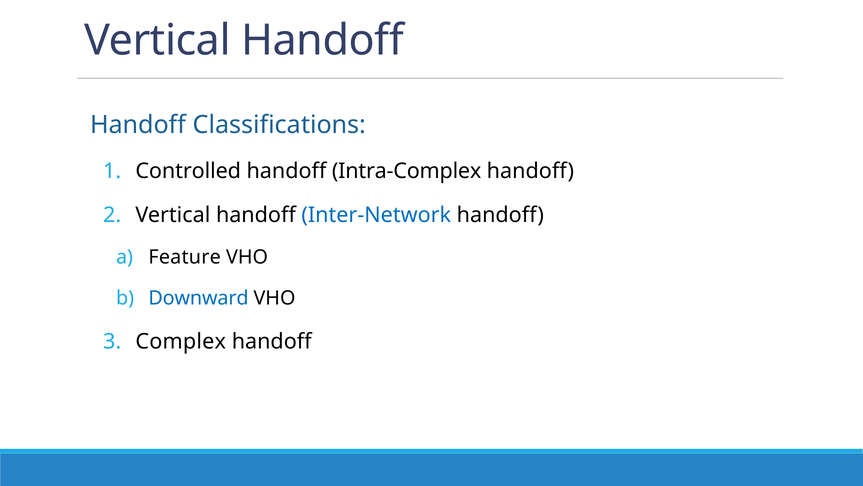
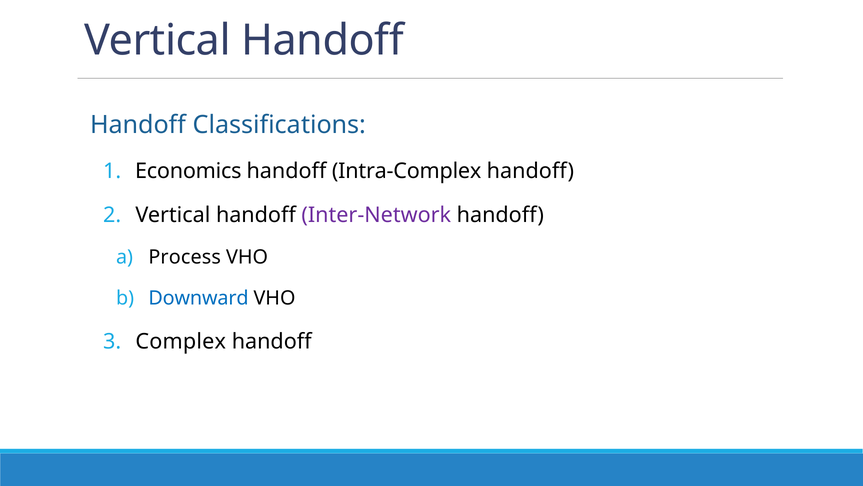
Controlled: Controlled -> Economics
Inter-Network colour: blue -> purple
Feature: Feature -> Process
